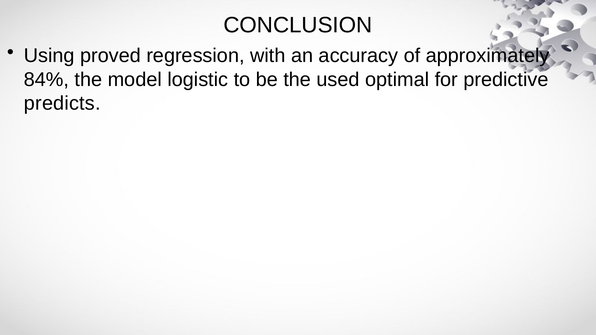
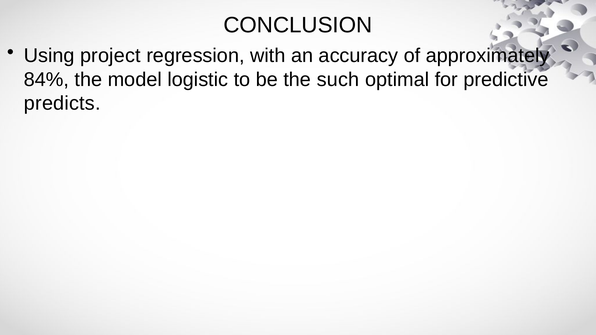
proved: proved -> project
used: used -> such
